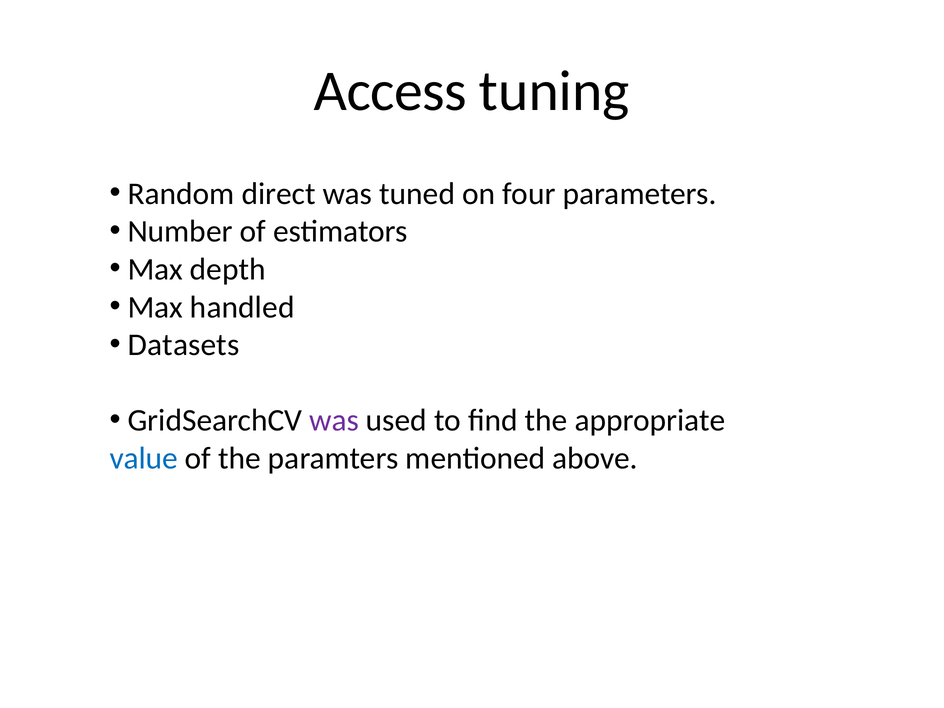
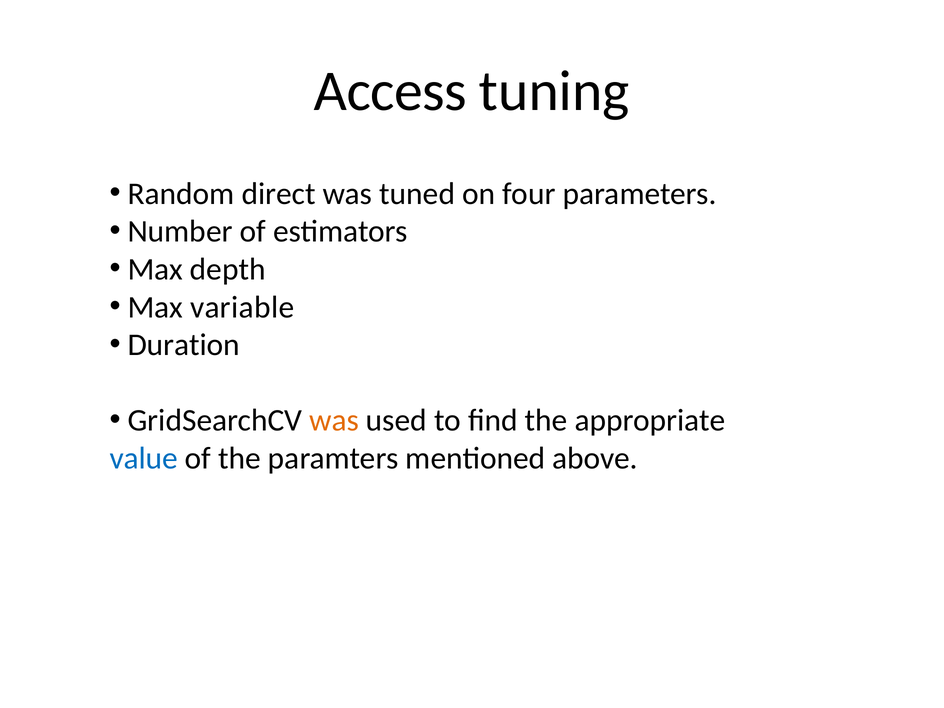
handled: handled -> variable
Datasets: Datasets -> Duration
was at (334, 420) colour: purple -> orange
